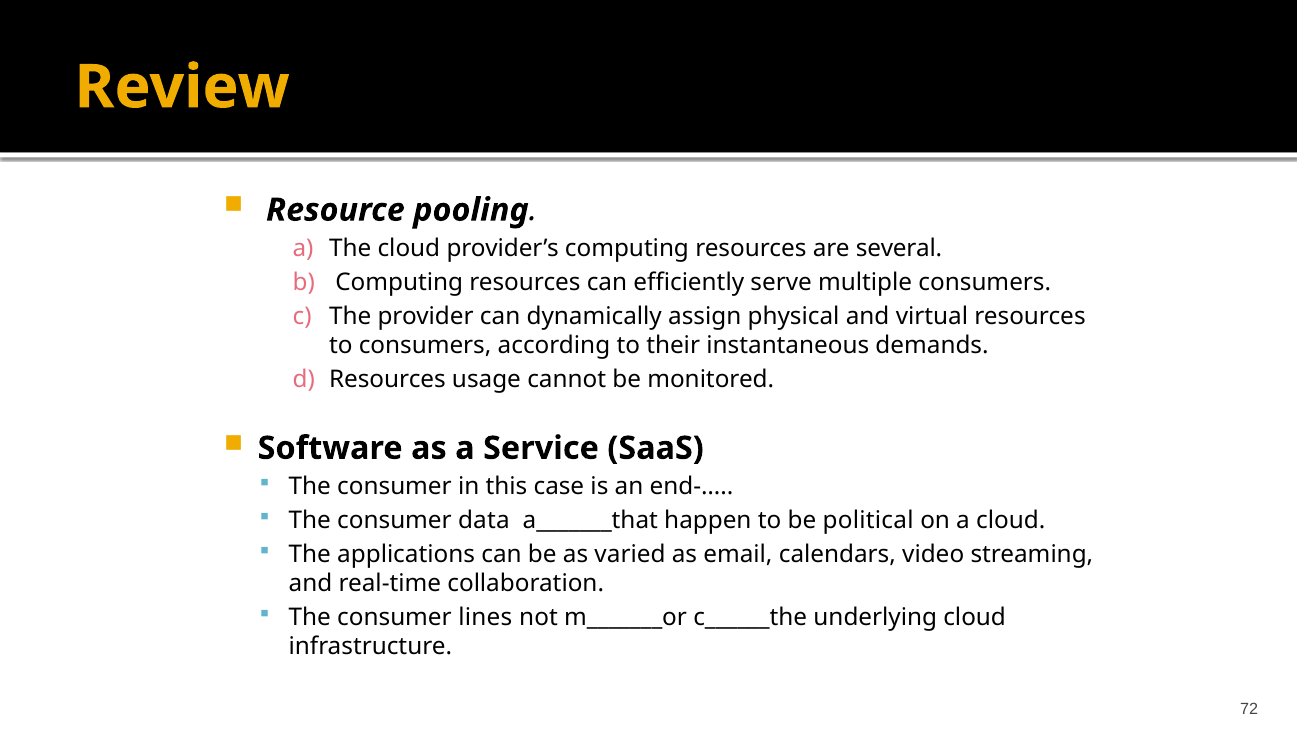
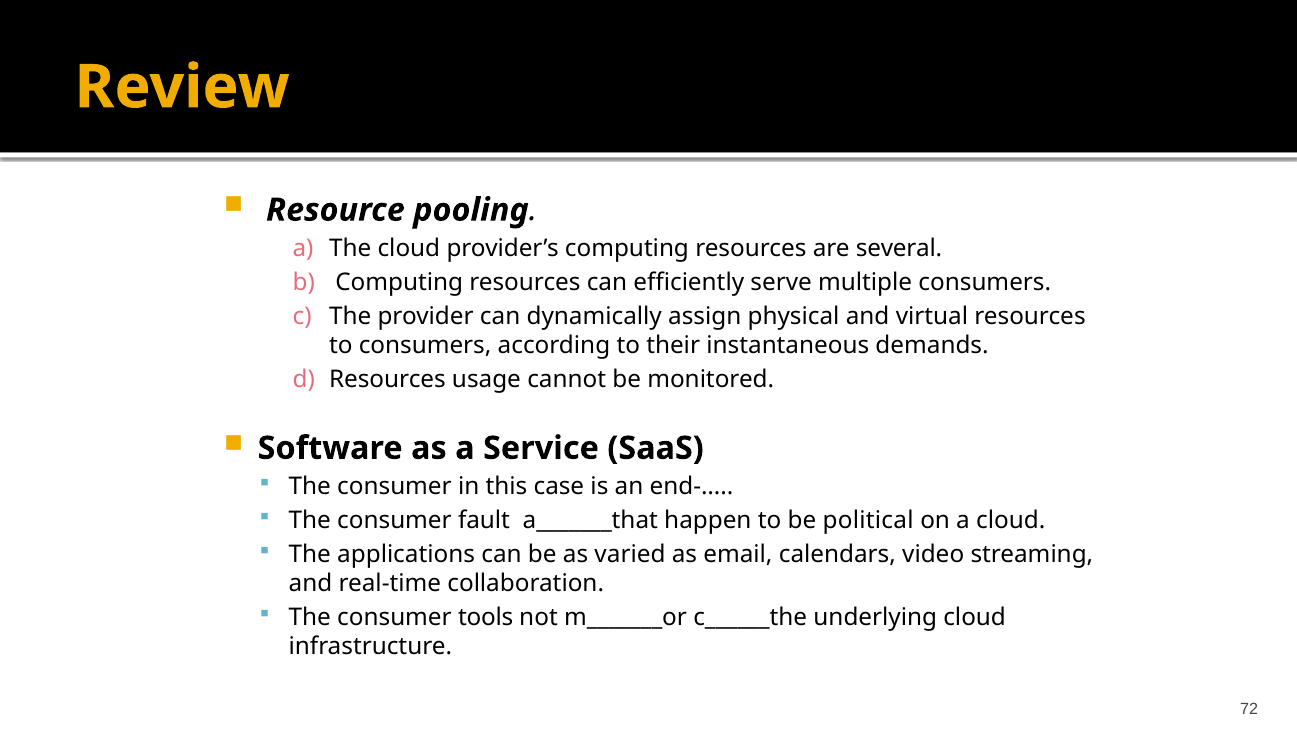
data: data -> fault
lines: lines -> tools
